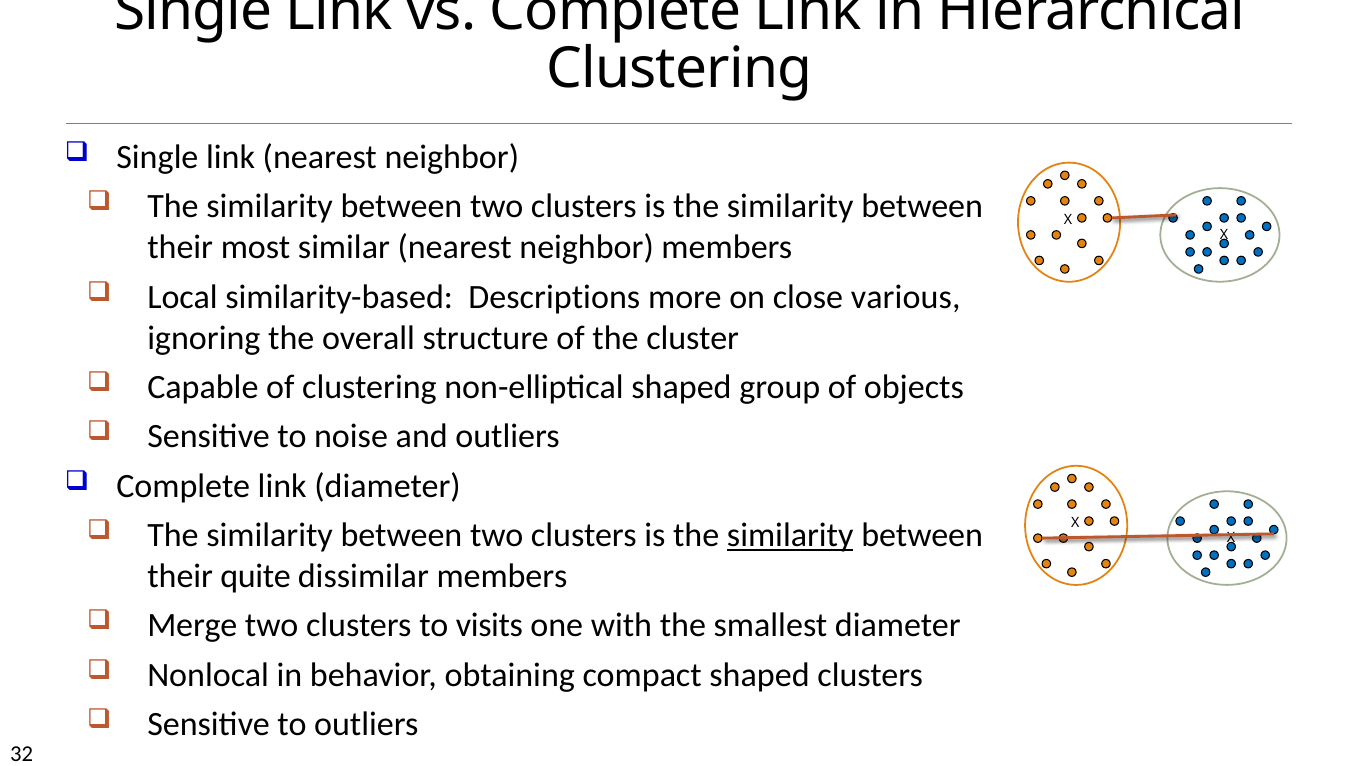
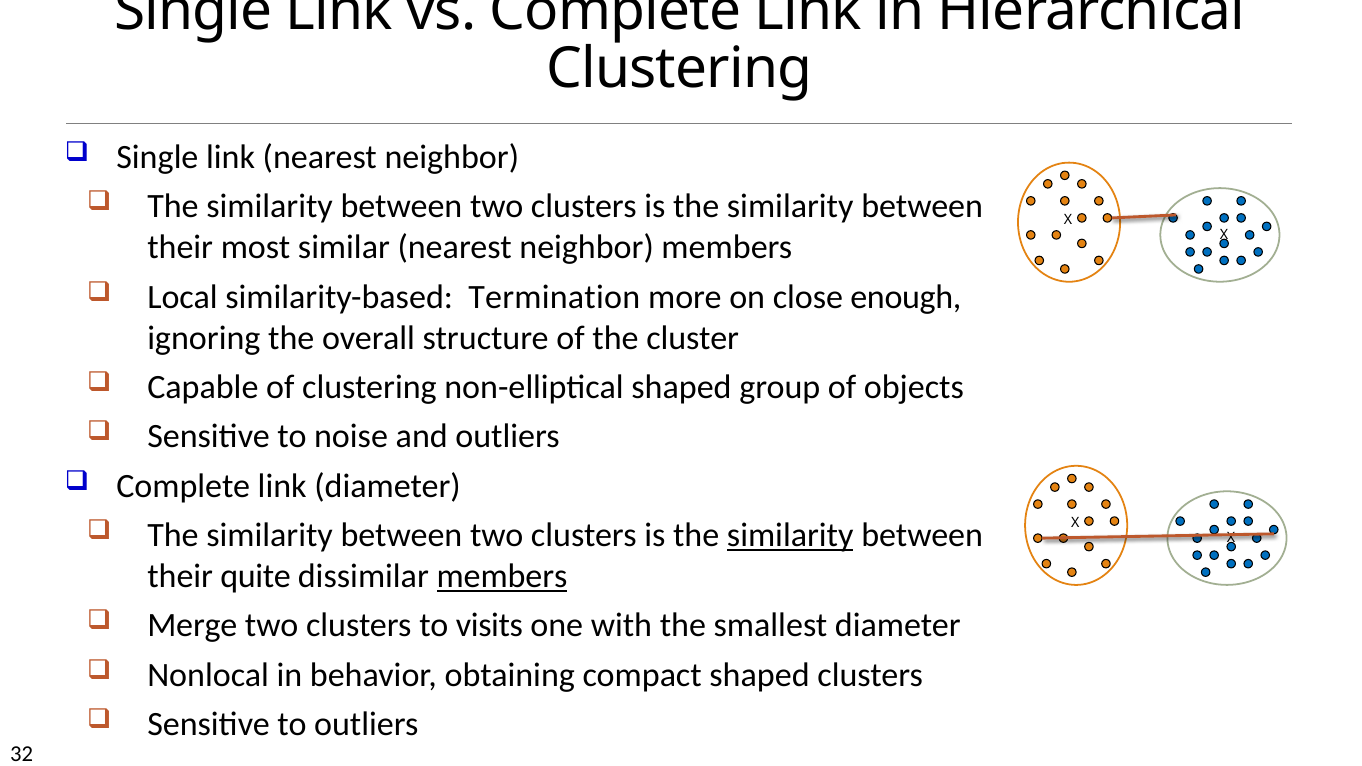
Descriptions: Descriptions -> Termination
various: various -> enough
members at (502, 576) underline: none -> present
